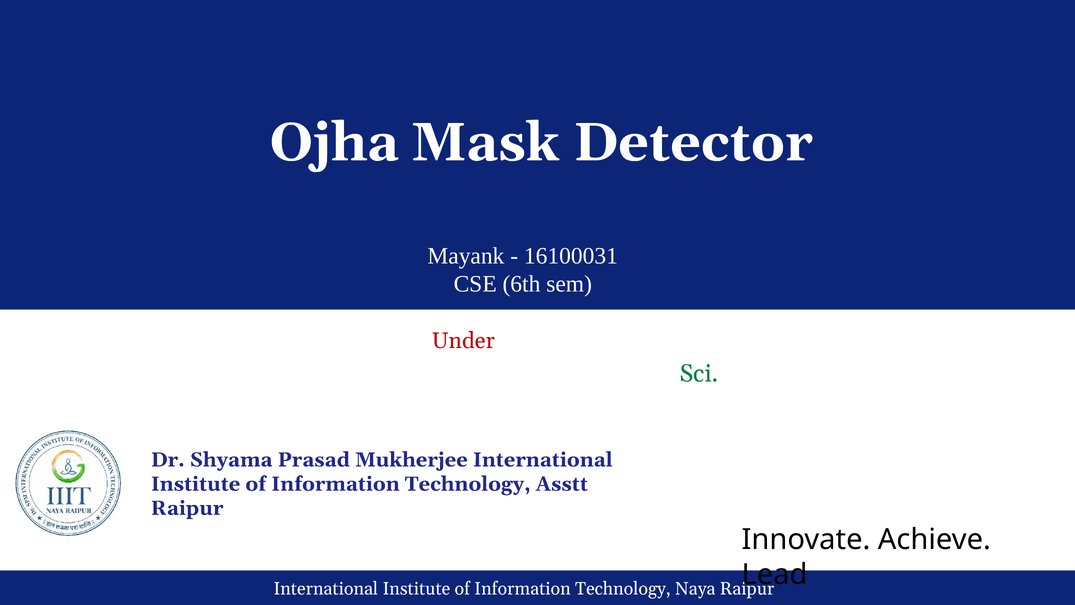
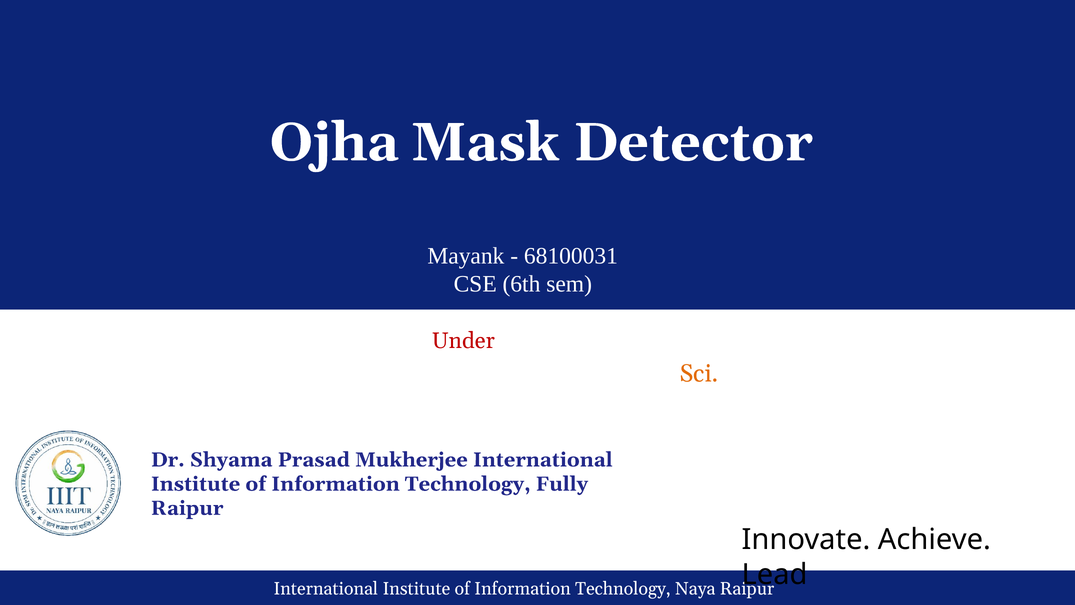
16100031: 16100031 -> 68100031
Sci colour: green -> orange
Technology Asstt: Asstt -> Fully
